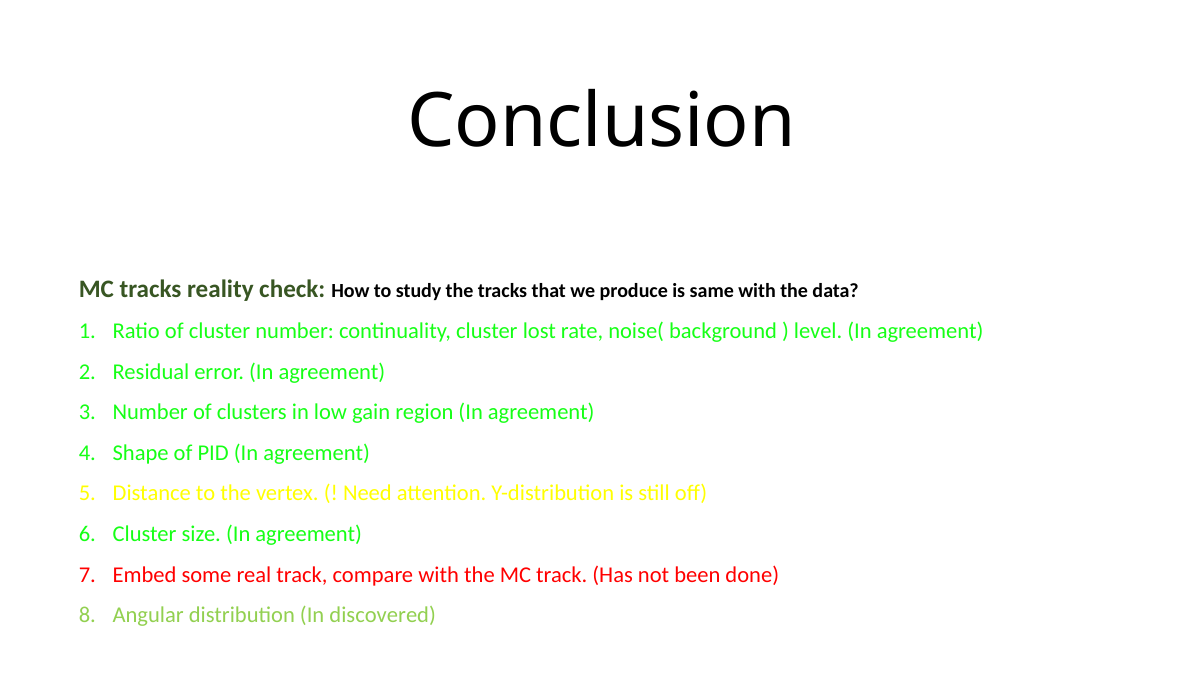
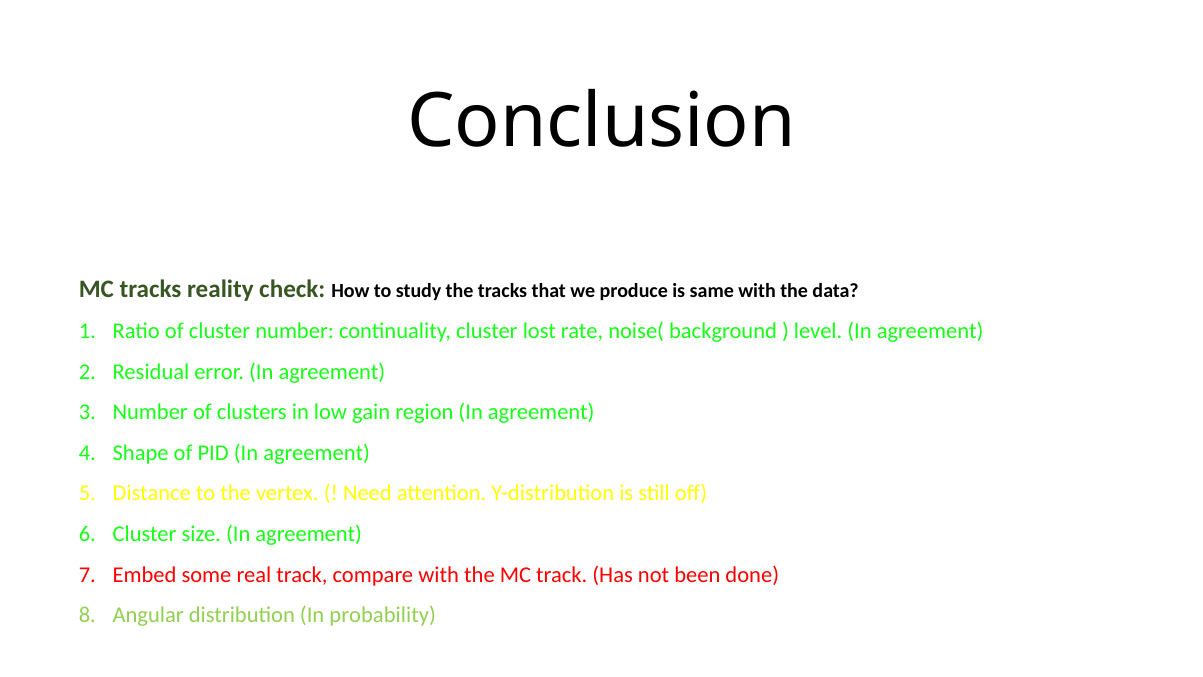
discovered: discovered -> probability
